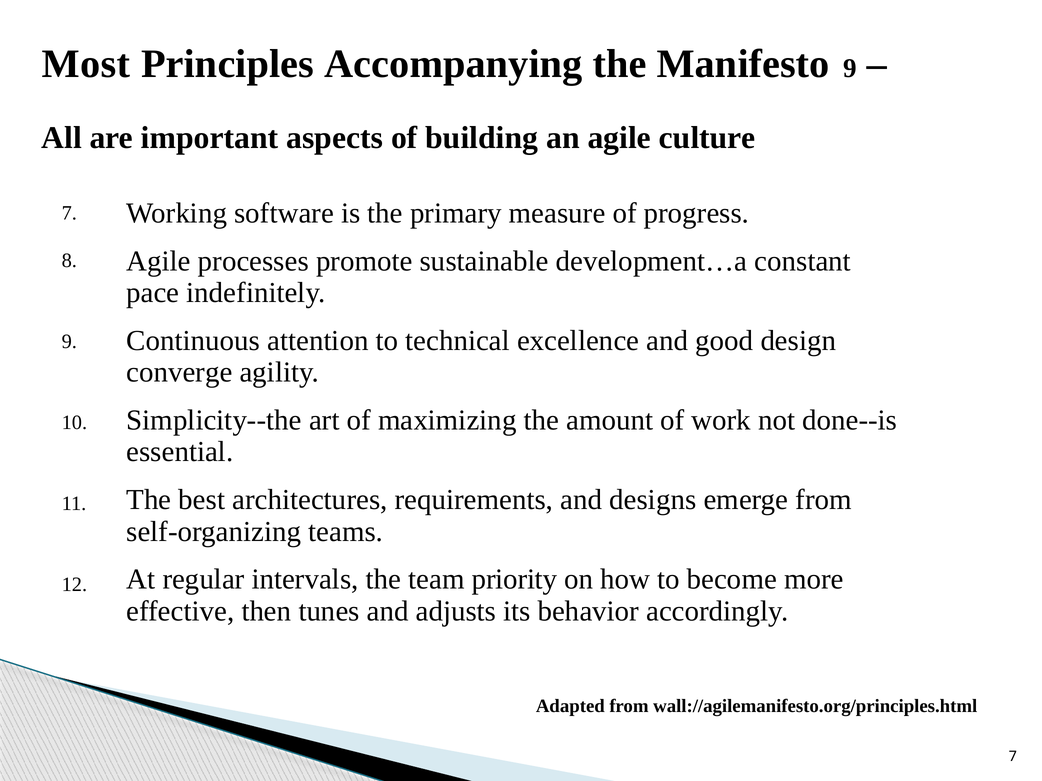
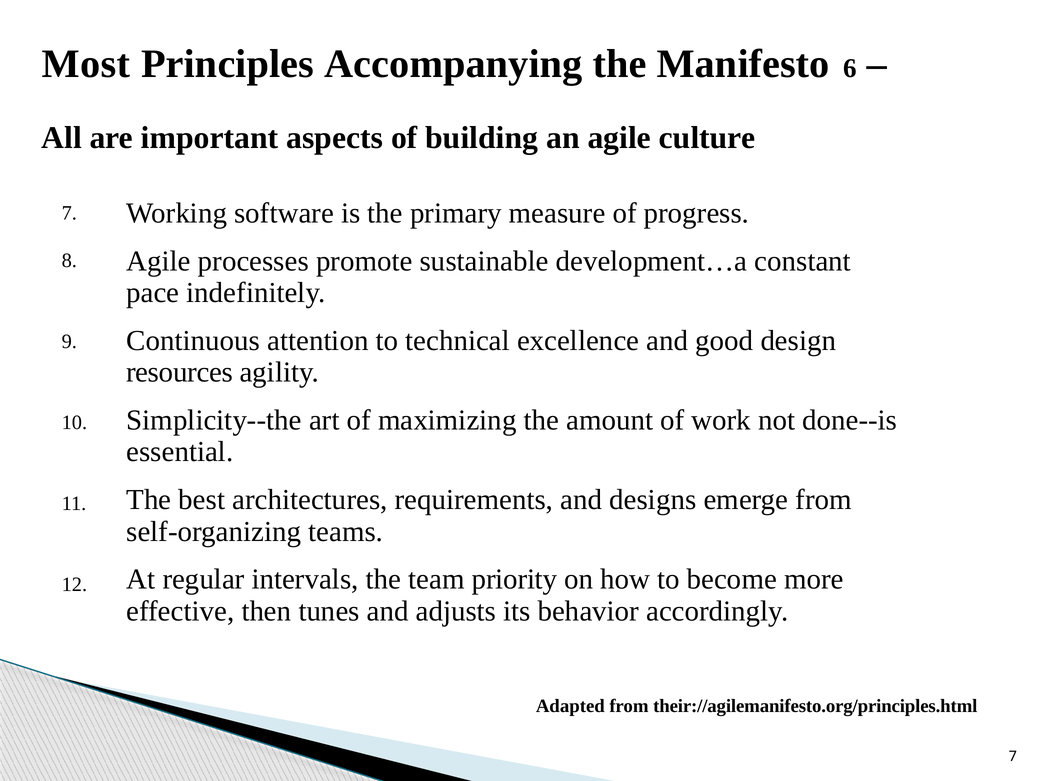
Manifesto 9: 9 -> 6
converge: converge -> resources
wall://agilemanifesto.org/principles.html: wall://agilemanifesto.org/principles.html -> their://agilemanifesto.org/principles.html
